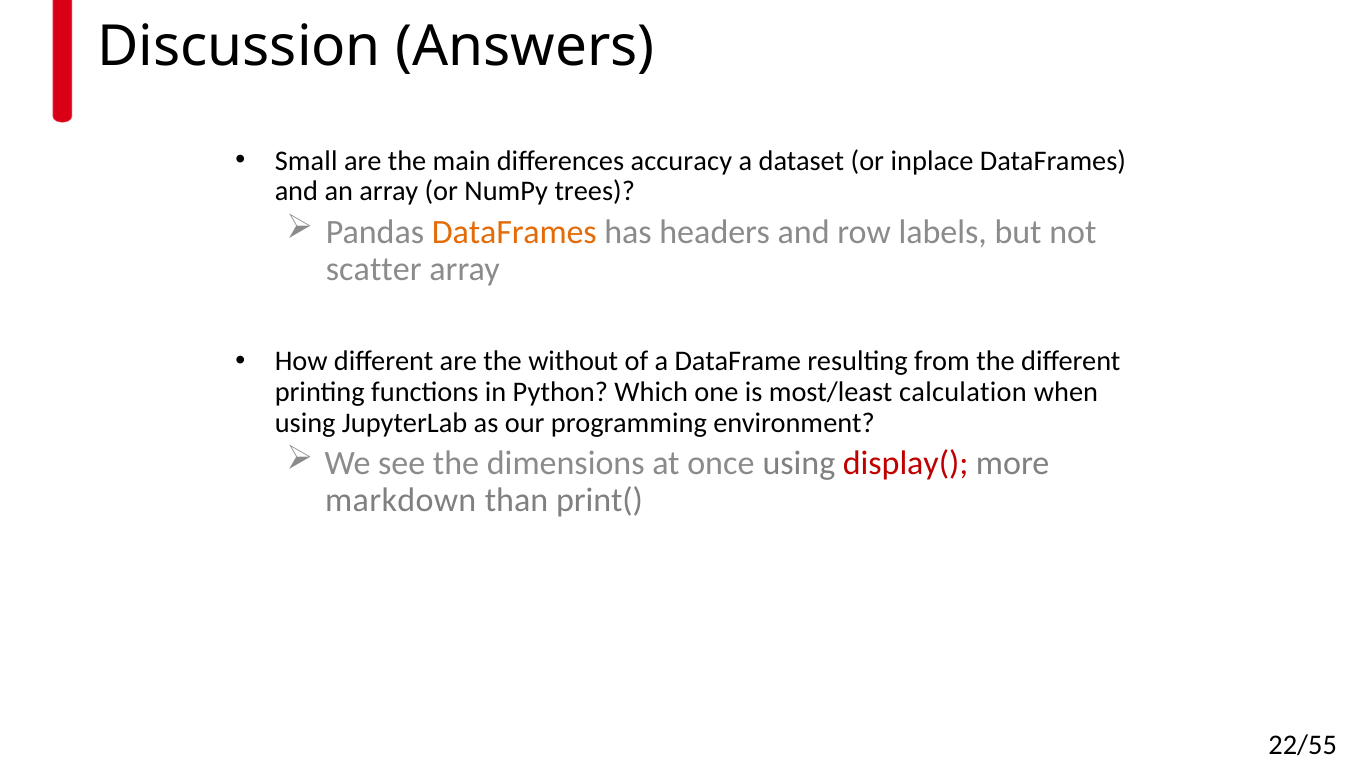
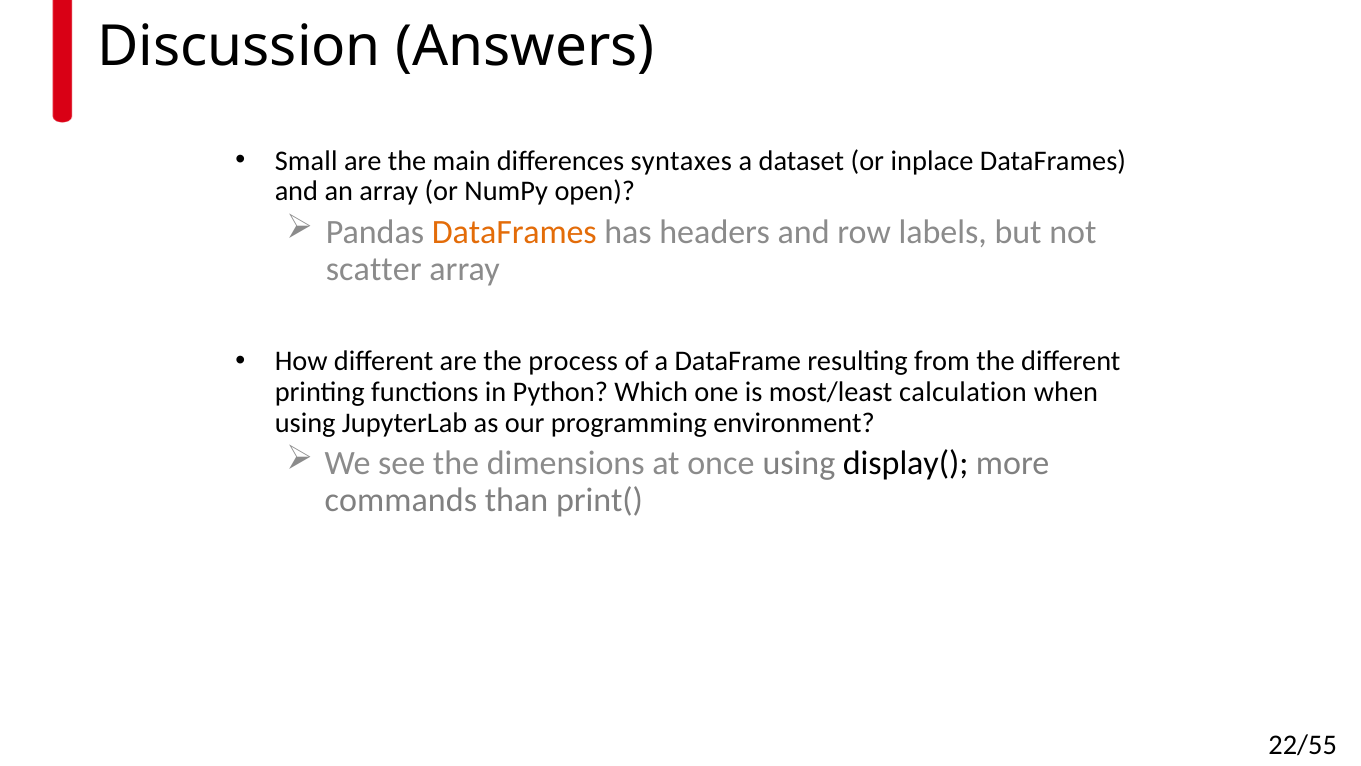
accuracy: accuracy -> syntaxes
trees: trees -> open
without: without -> process
display( colour: red -> black
markdown: markdown -> commands
